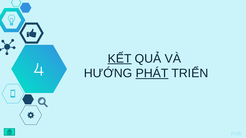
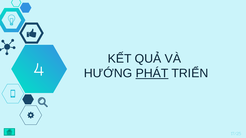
KẾT underline: present -> none
